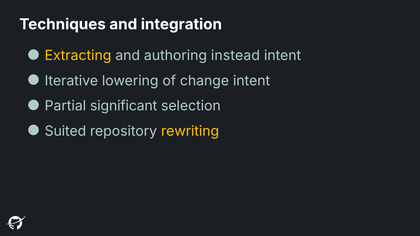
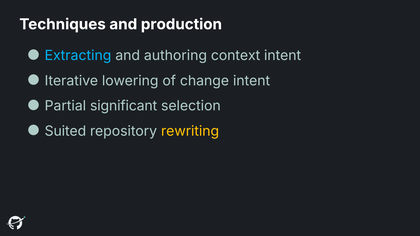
integration: integration -> production
Extracting colour: yellow -> light blue
instead: instead -> context
